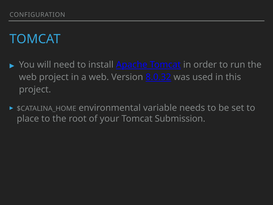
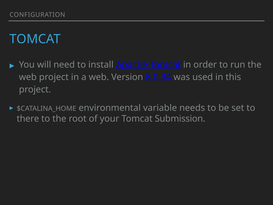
8.0.32: 8.0.32 -> 8.0.34
place: place -> there
